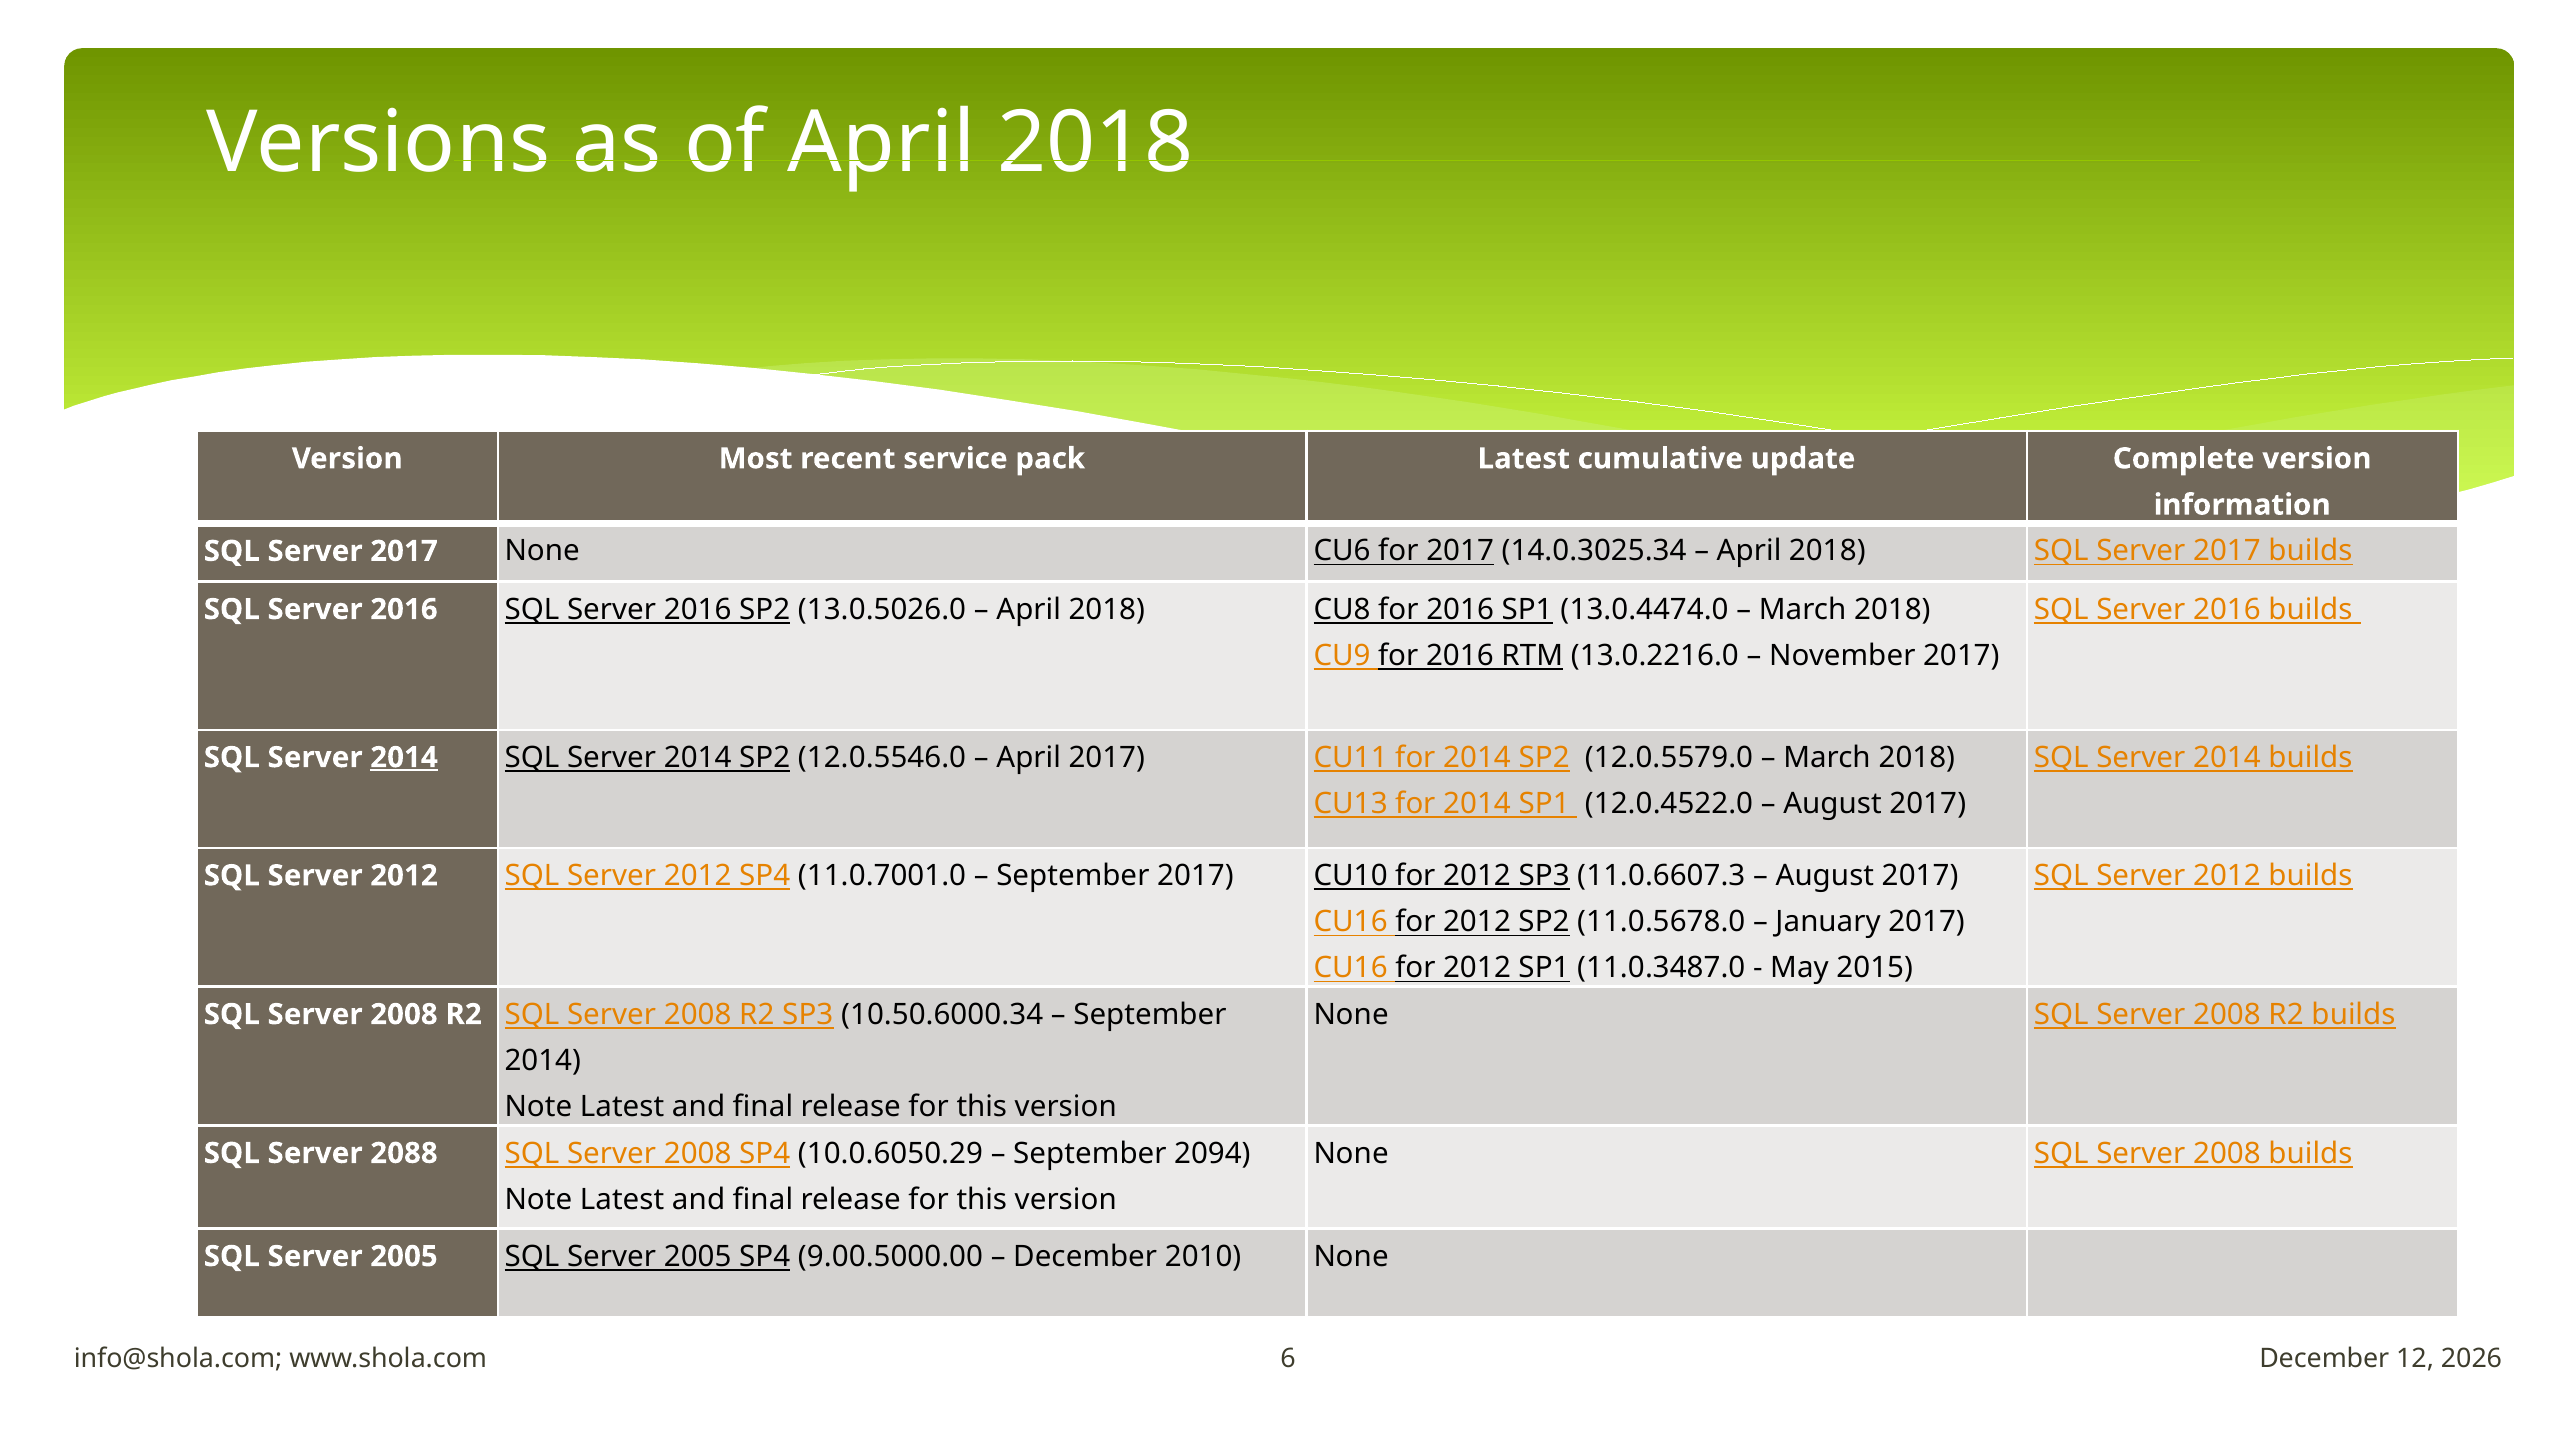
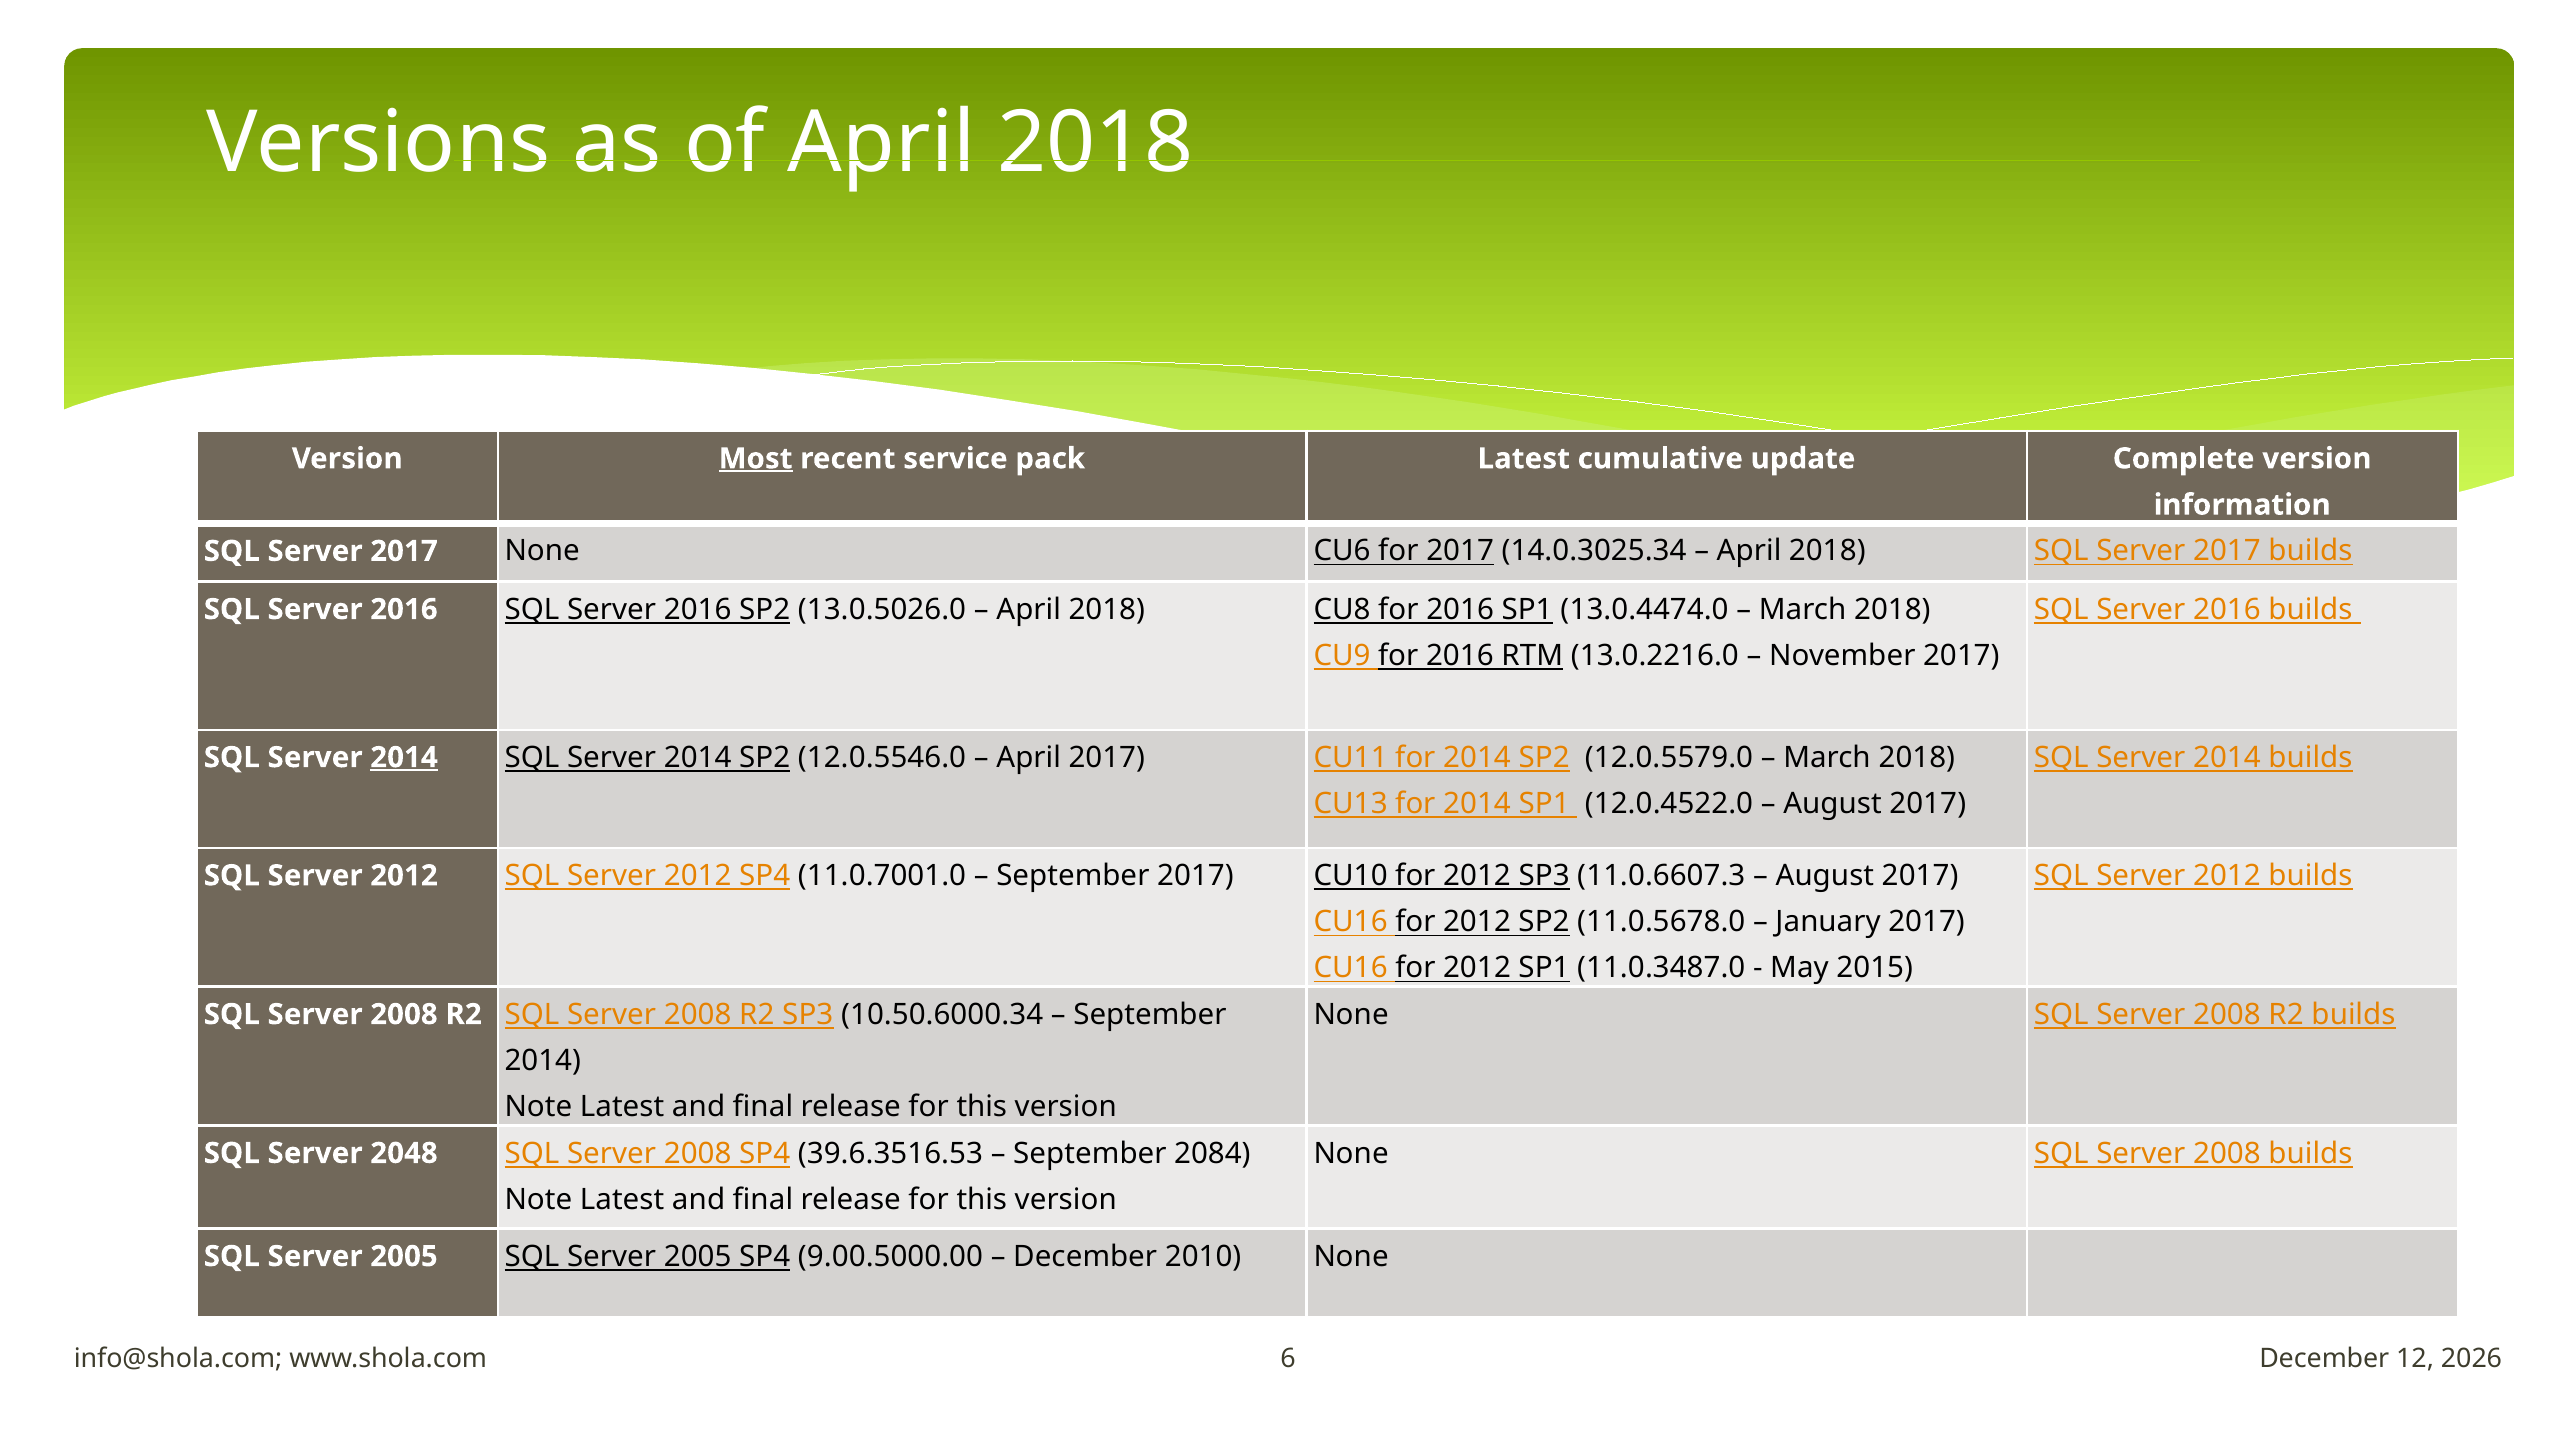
Most underline: none -> present
2088: 2088 -> 2048
10.0.6050.29: 10.0.6050.29 -> 39.6.3516.53
2094: 2094 -> 2084
